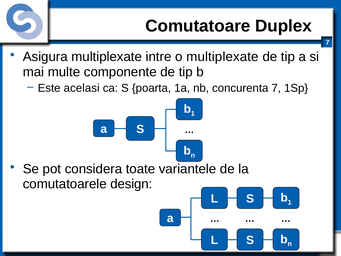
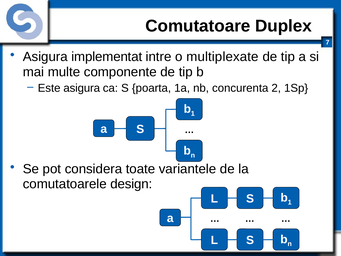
Asigura multiplexate: multiplexate -> implementat
Este acelasi: acelasi -> asigura
concurenta 7: 7 -> 2
